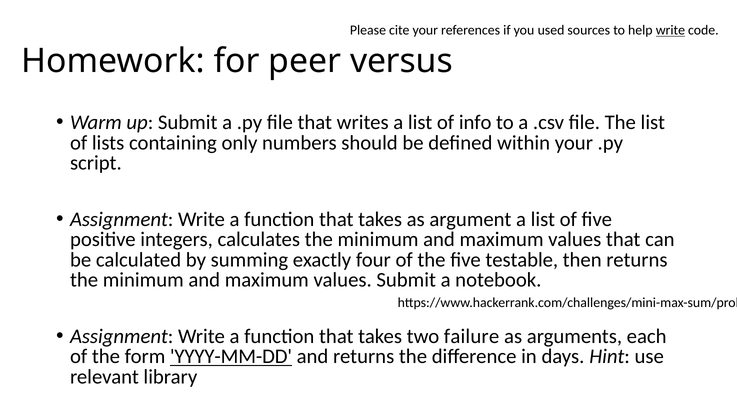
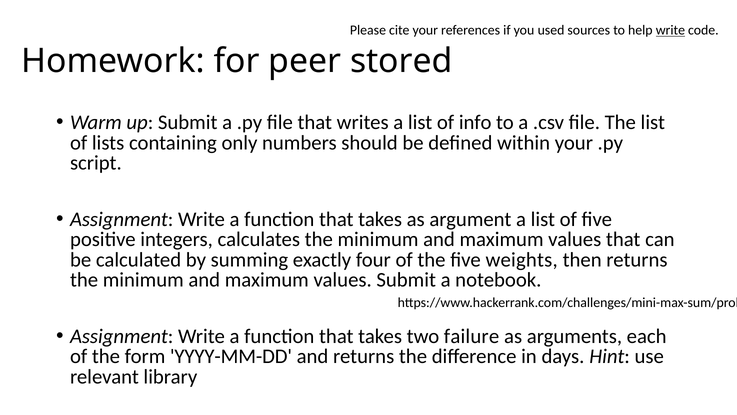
versus: versus -> stored
testable: testable -> weights
YYYY-MM-DD underline: present -> none
